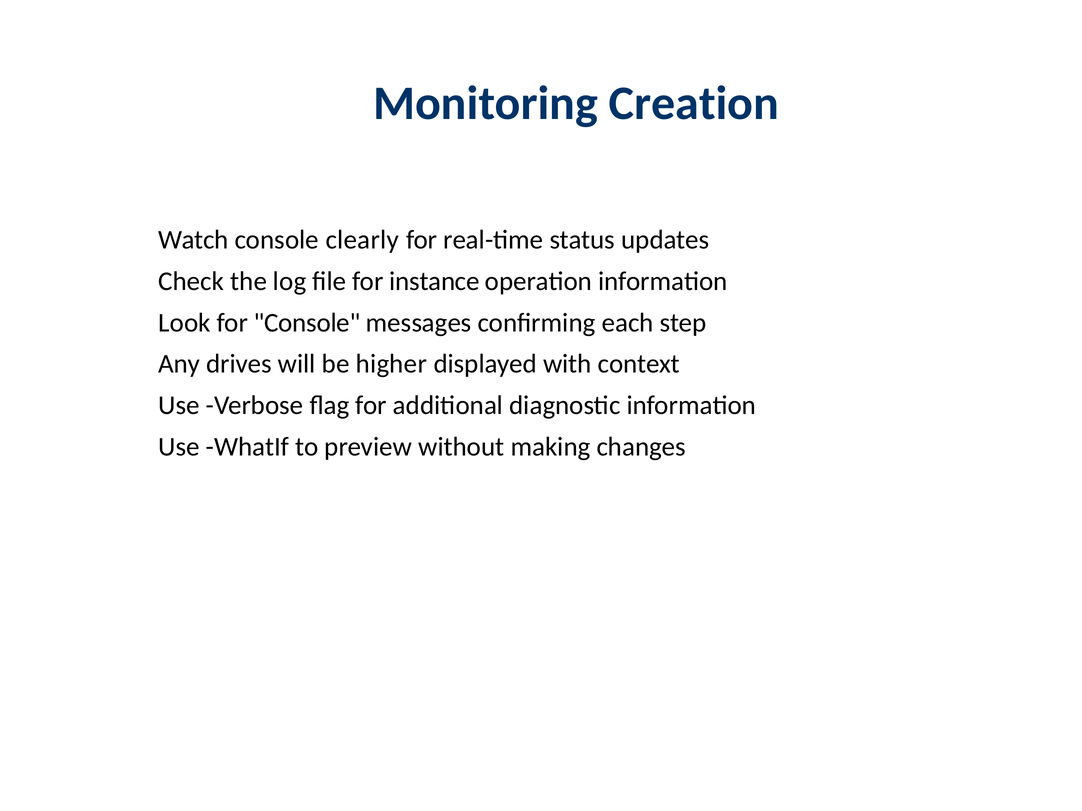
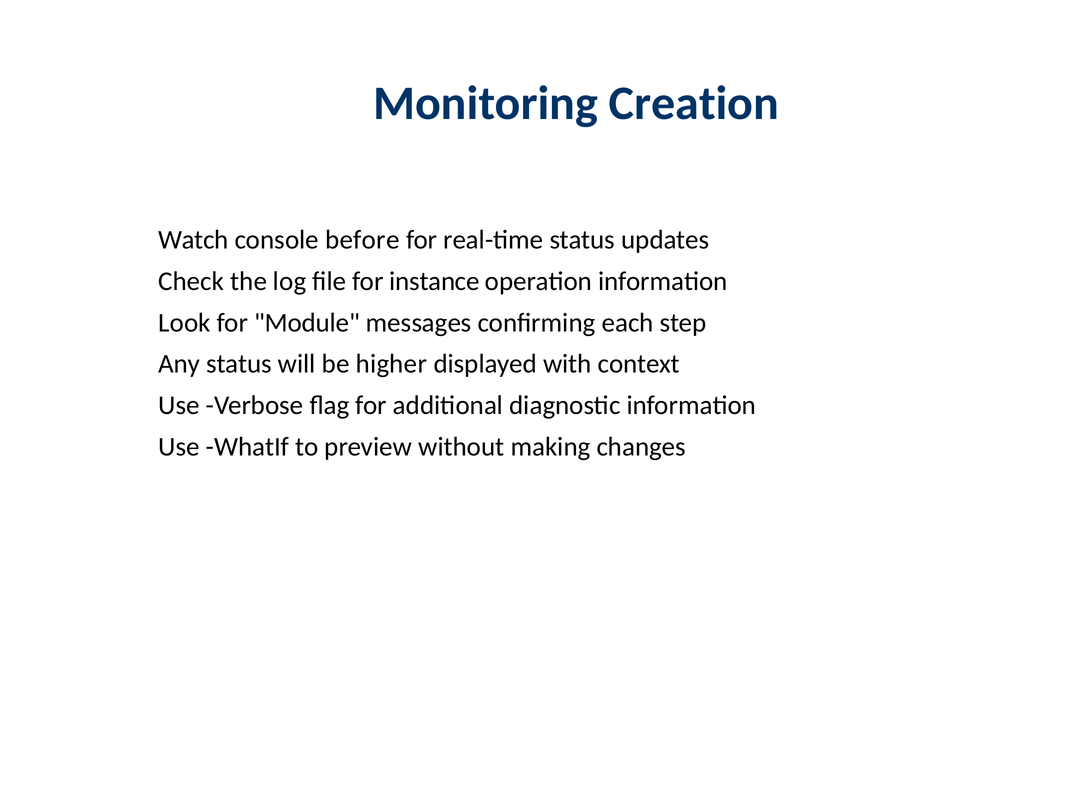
clearly: clearly -> before
for Console: Console -> Module
drives at (239, 364): drives -> status
